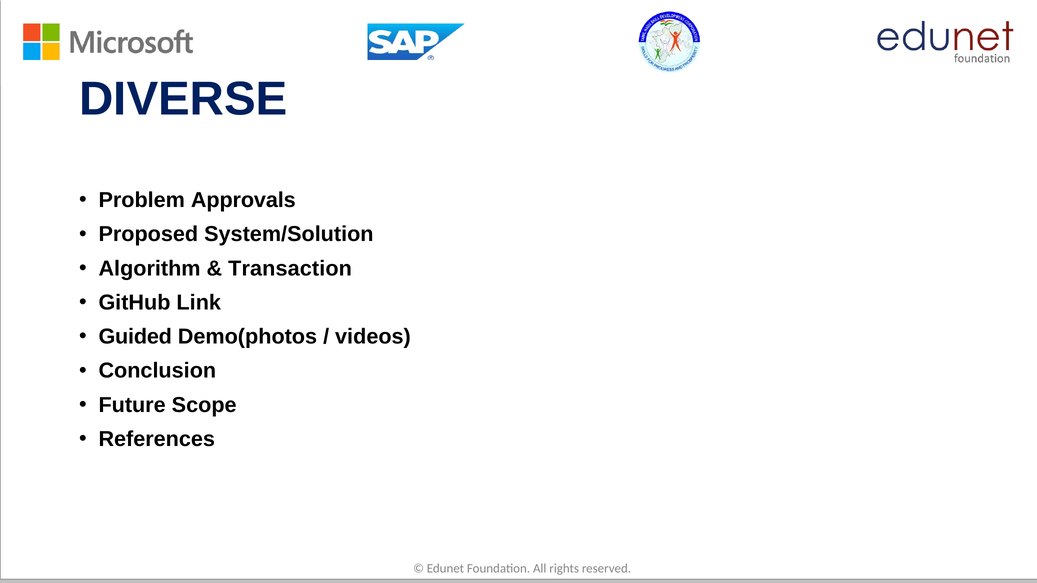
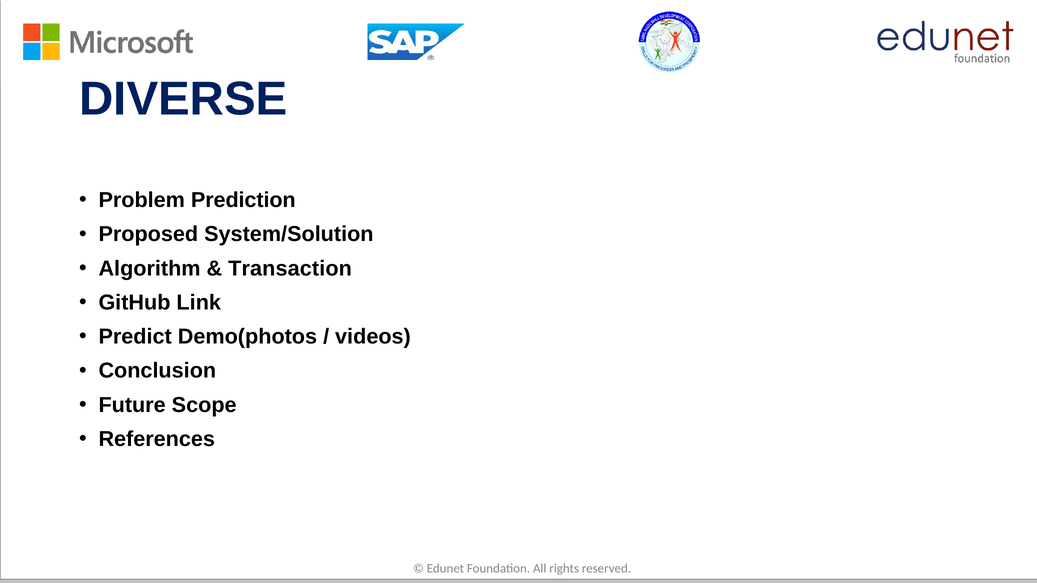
Approvals: Approvals -> Prediction
Guided: Guided -> Predict
